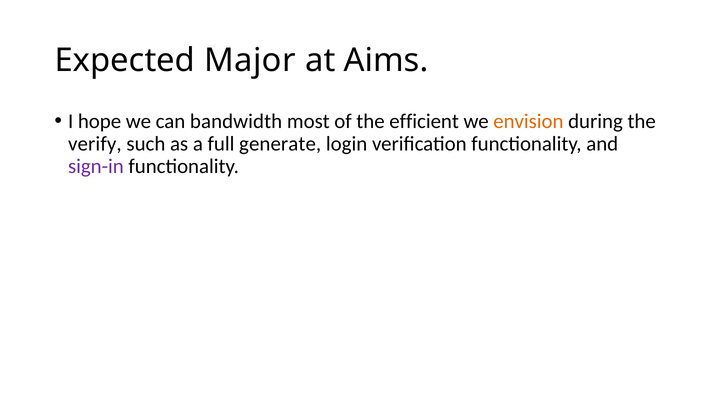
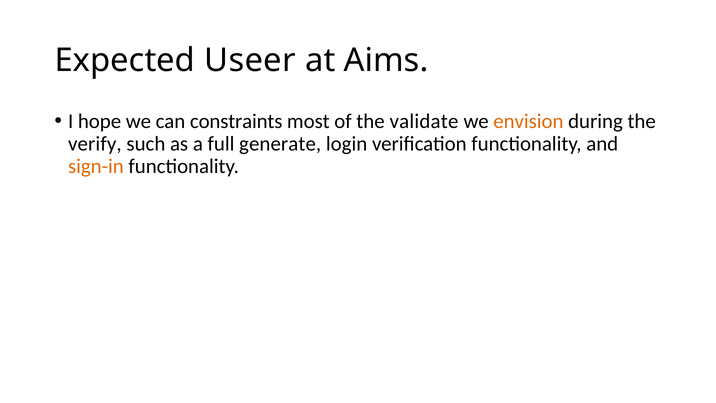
Major: Major -> Useer
bandwidth: bandwidth -> constraints
efficient: efficient -> validate
sign-in colour: purple -> orange
